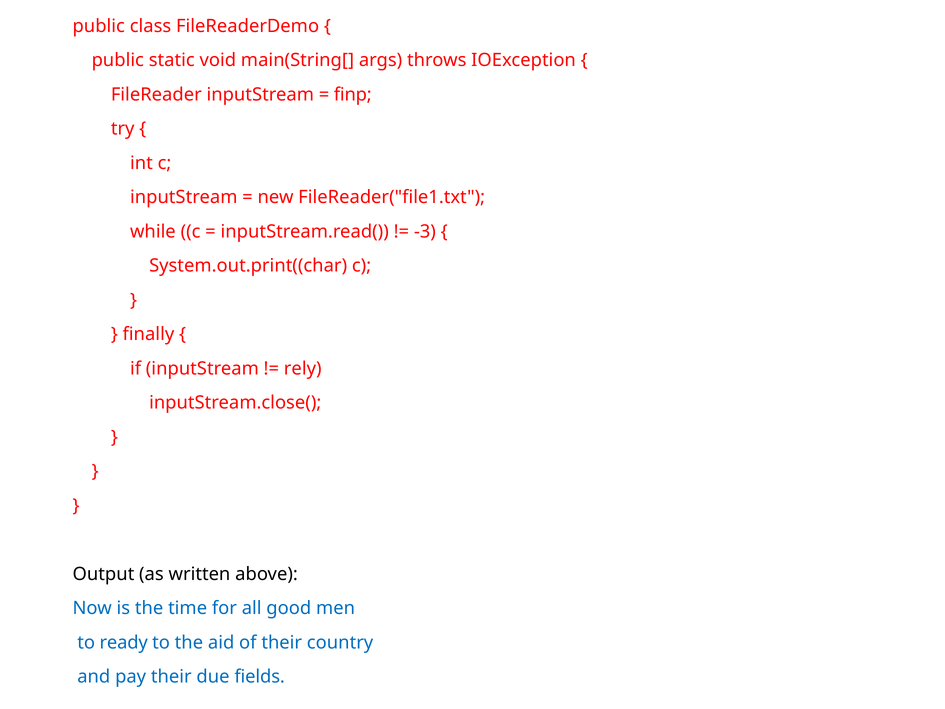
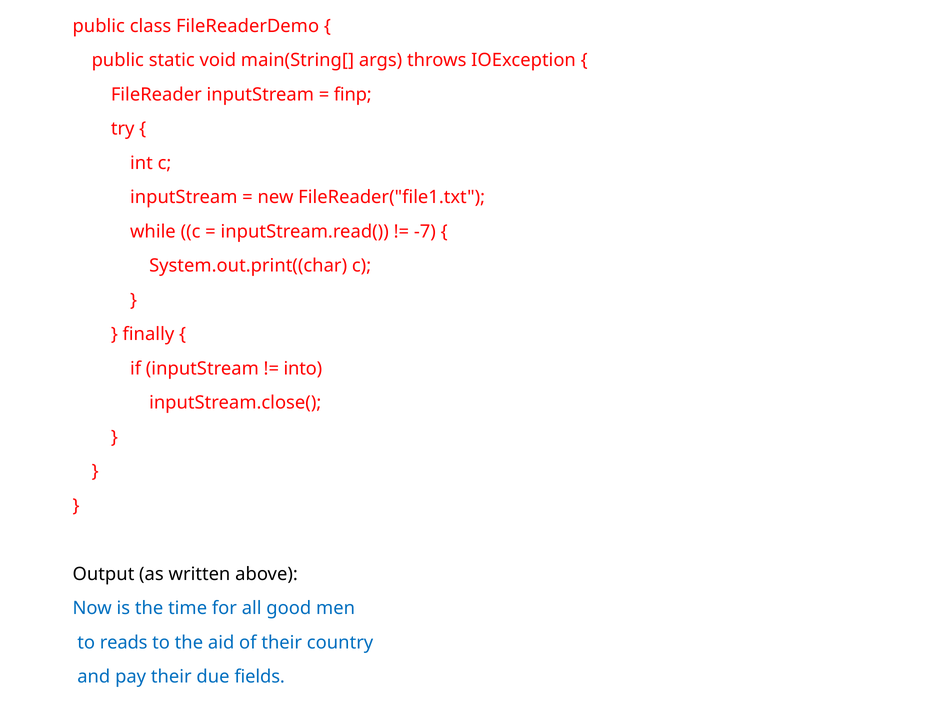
-3: -3 -> -7
rely: rely -> into
ready: ready -> reads
